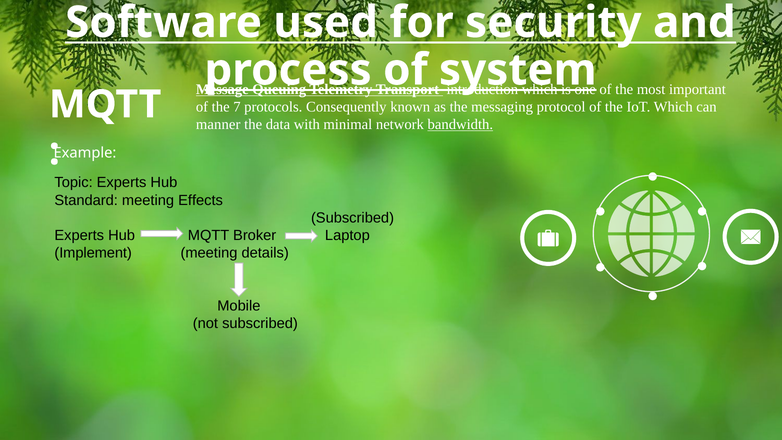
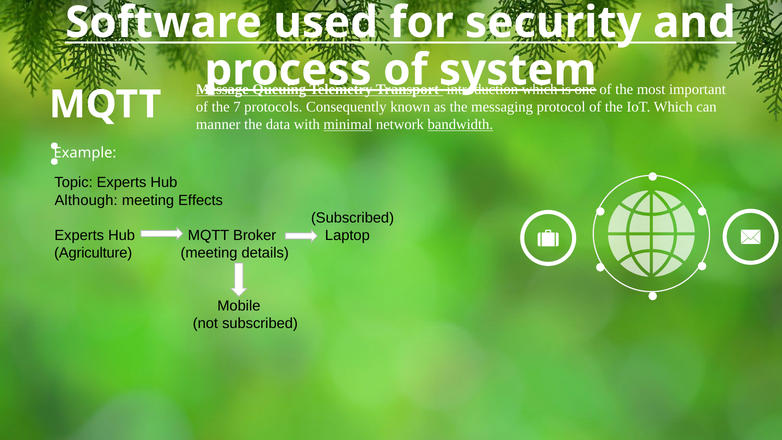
minimal underline: none -> present
Standard: Standard -> Although
Implement: Implement -> Agriculture
